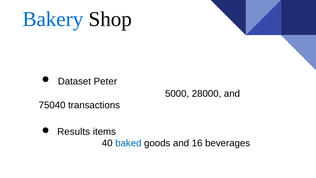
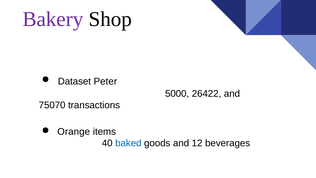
Bakery colour: blue -> purple
28000: 28000 -> 26422
75040: 75040 -> 75070
Results: Results -> Orange
16: 16 -> 12
